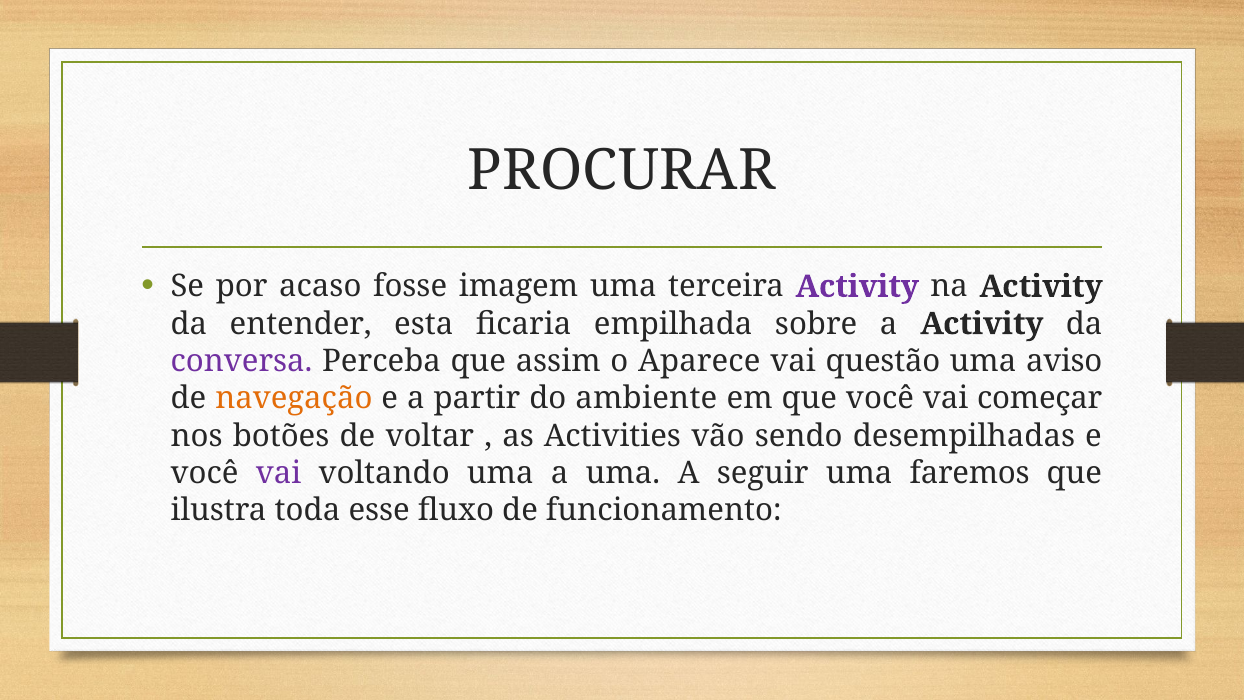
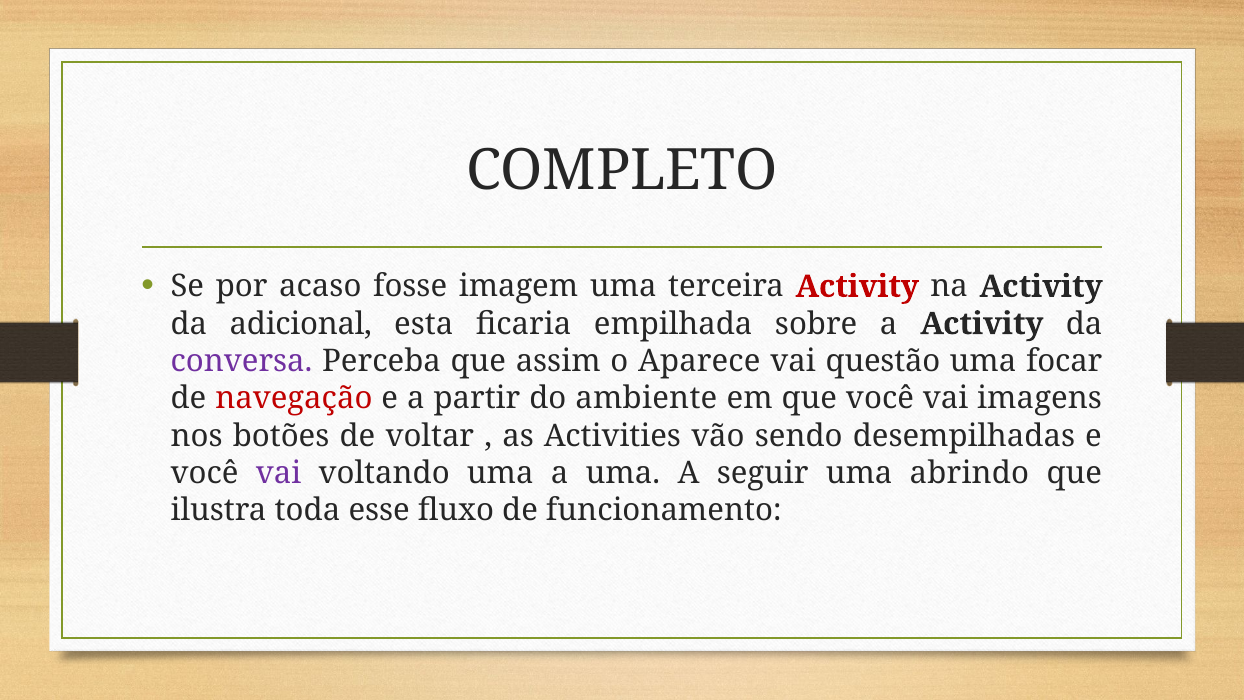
PROCURAR: PROCURAR -> COMPLETO
Activity at (857, 286) colour: purple -> red
entender: entender -> adicional
aviso: aviso -> focar
navegação colour: orange -> red
começar: começar -> imagens
faremos: faremos -> abrindo
